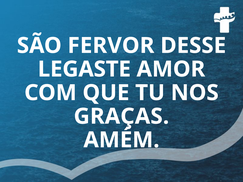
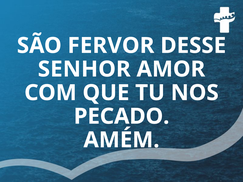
LEGASTE: LEGASTE -> SENHOR
GRAÇAS: GRAÇAS -> PECADO
